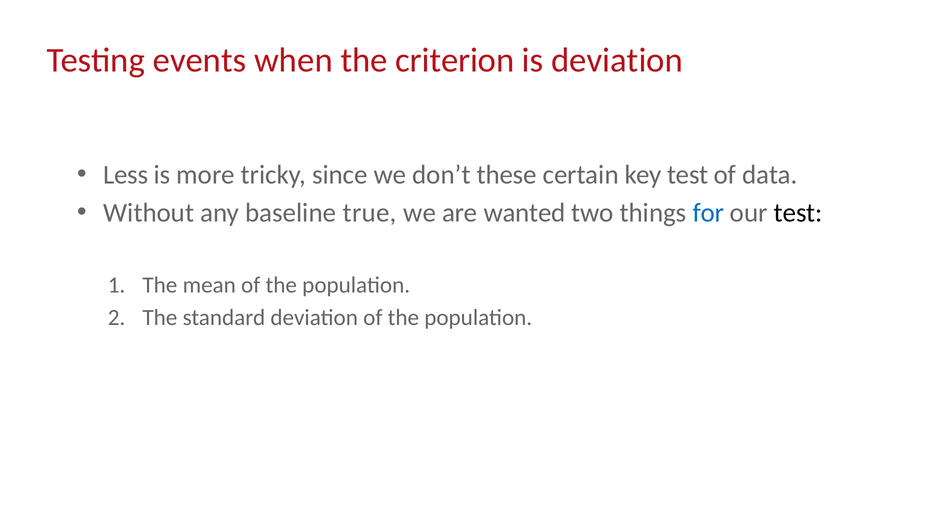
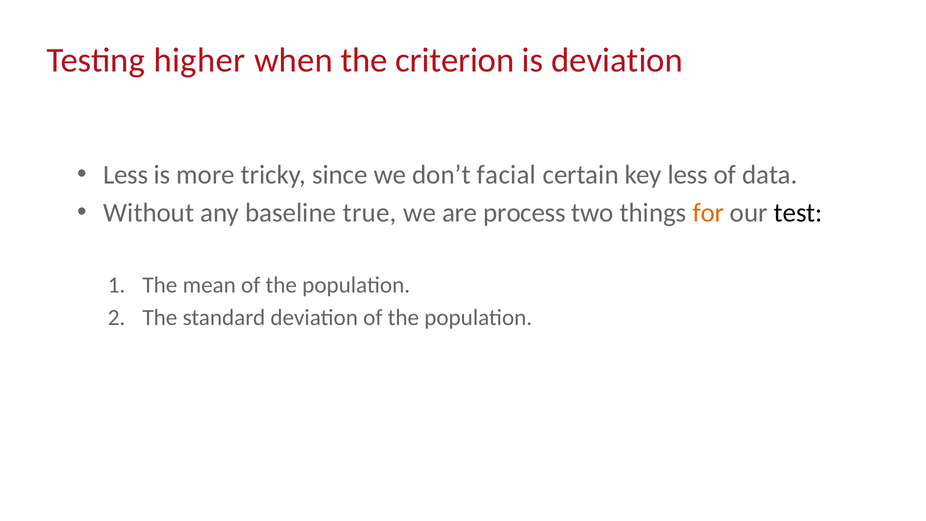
events: events -> higher
these: these -> facial
key test: test -> less
wanted: wanted -> process
for colour: blue -> orange
